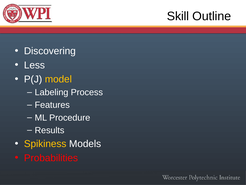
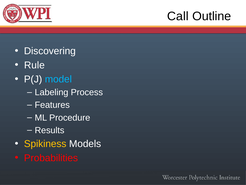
Skill: Skill -> Call
Less: Less -> Rule
model colour: yellow -> light blue
